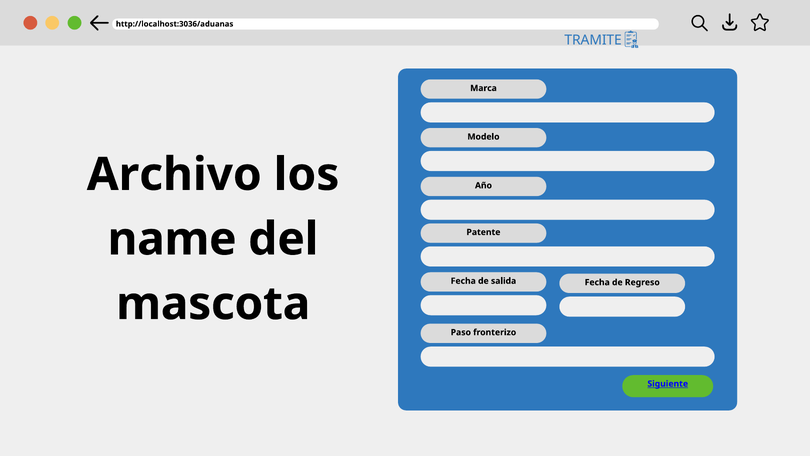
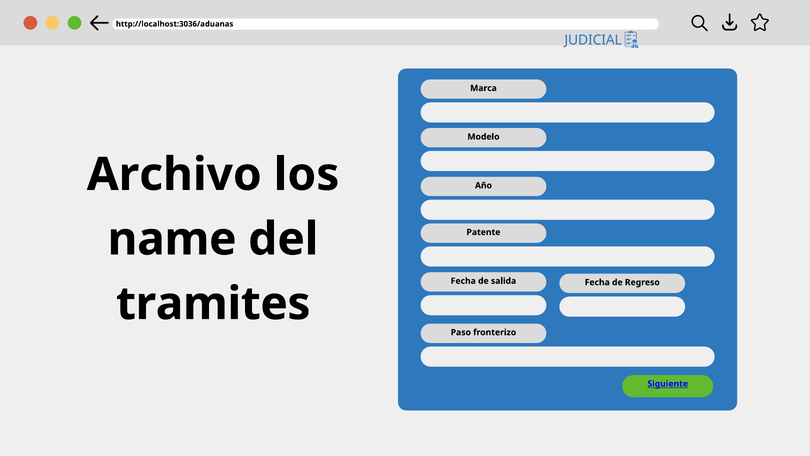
TRAMITE: TRAMITE -> JUDICIAL
mascota: mascota -> tramites
